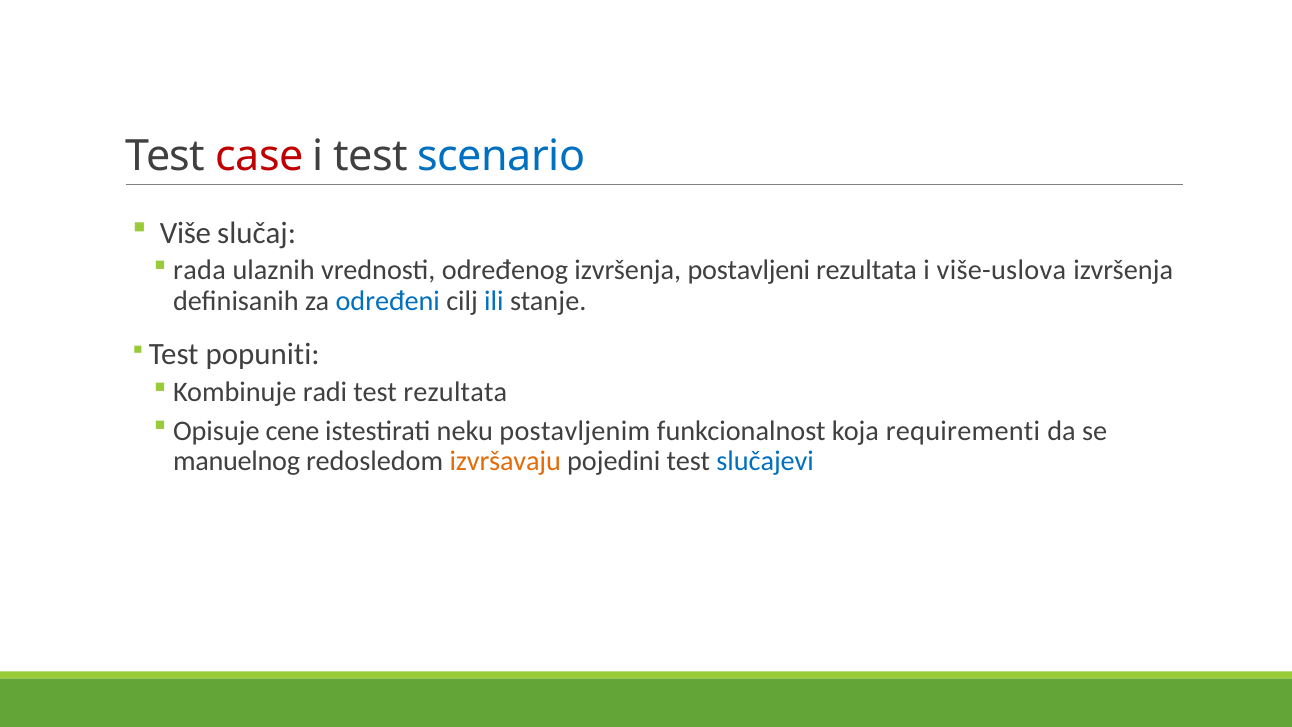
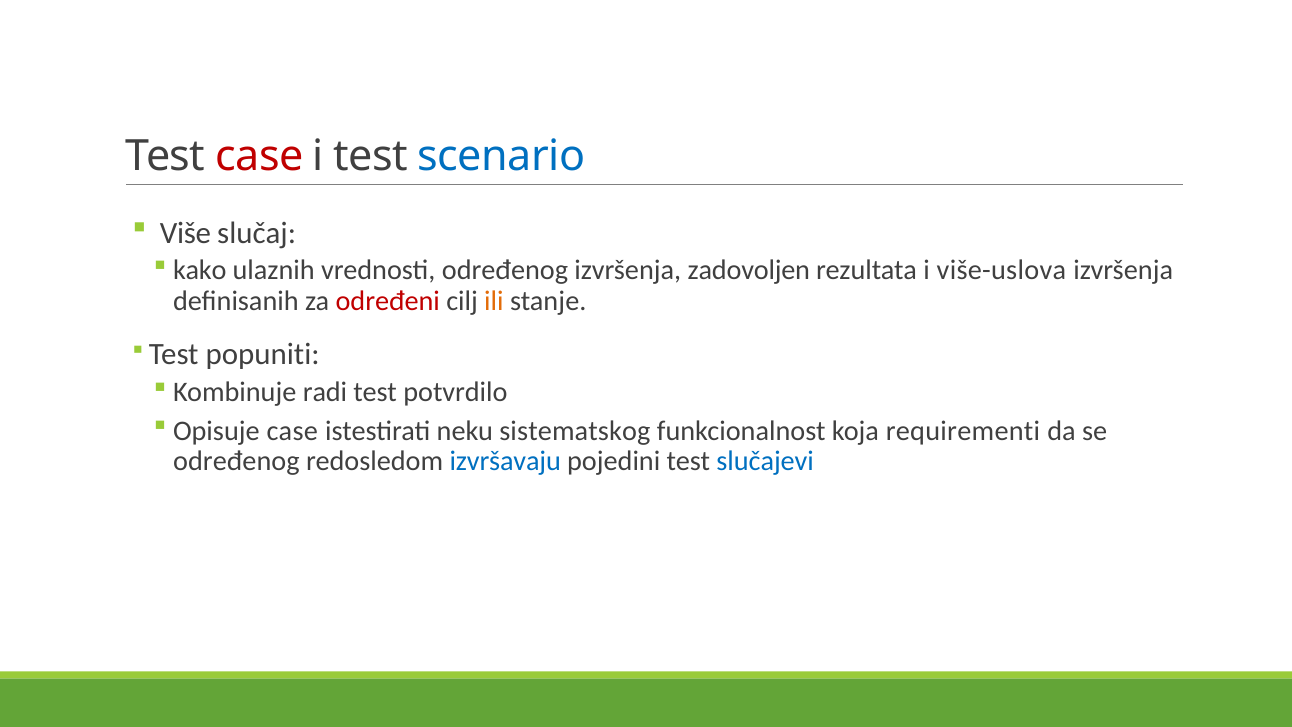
rada: rada -> kako
postavljeni: postavljeni -> zadovoljen
određeni colour: blue -> red
ili colour: blue -> orange
test rezultata: rezultata -> potvrdilo
Opisuje cene: cene -> case
postavljenim: postavljenim -> sistematskog
manuelnog at (237, 461): manuelnog -> određenog
izvršavaju colour: orange -> blue
